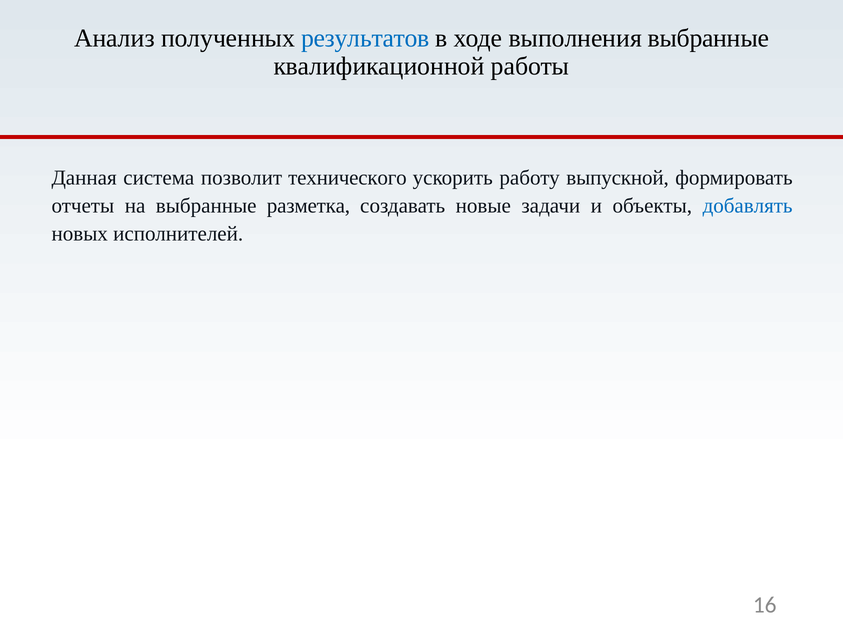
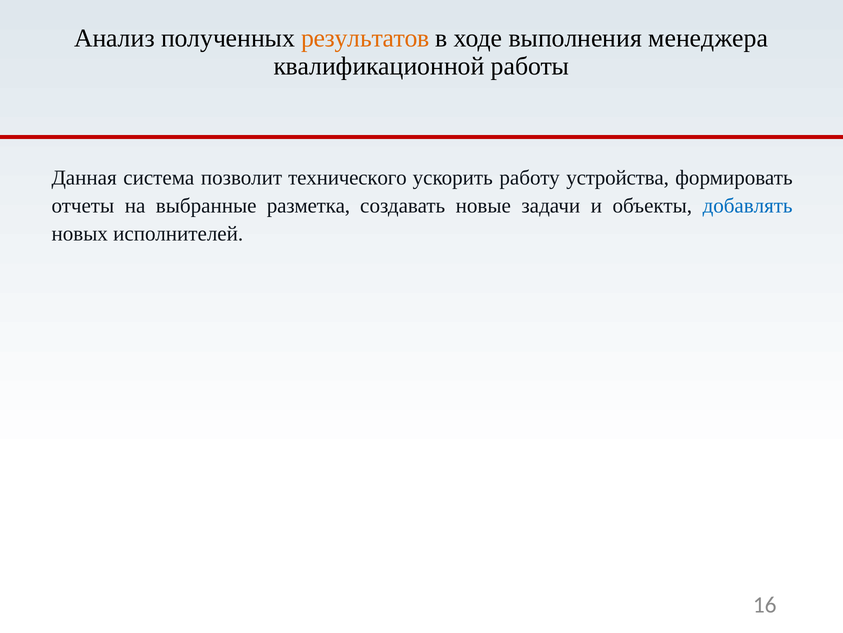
результатов colour: blue -> orange
выполнения выбранные: выбранные -> менеджера
выпускной: выпускной -> устройства
